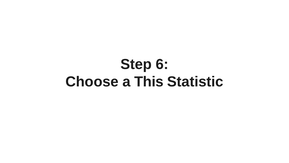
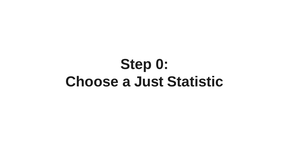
6: 6 -> 0
This: This -> Just
